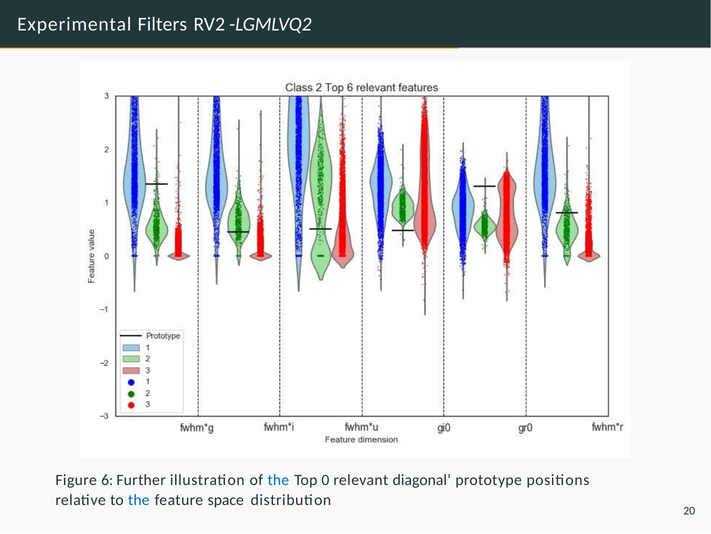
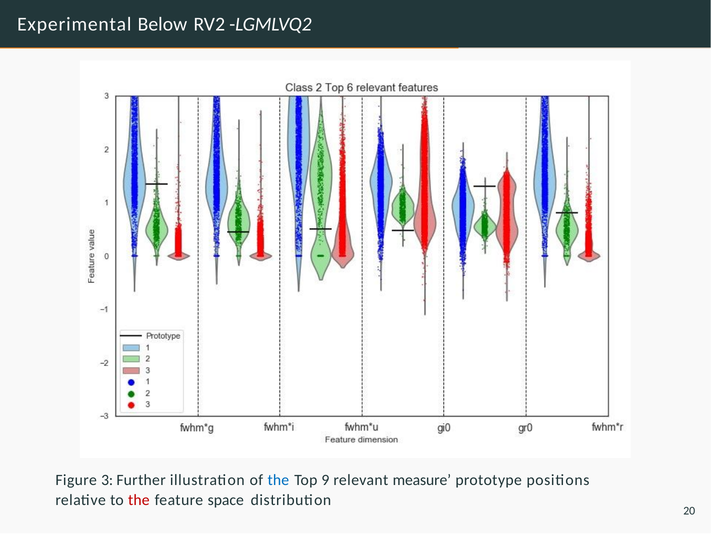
Filters: Filters -> Below
6: 6 -> 3
0: 0 -> 9
diagonal: diagonal -> measure
the at (139, 500) colour: blue -> red
